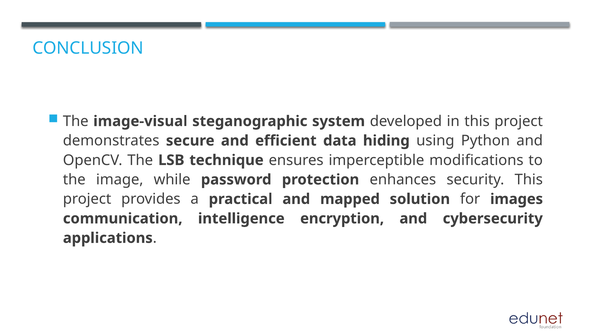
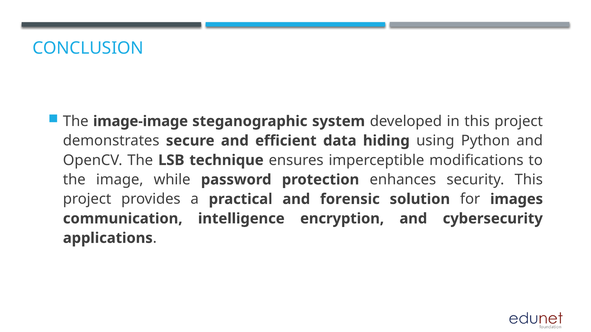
image-visual: image-visual -> image-image
mapped: mapped -> forensic
